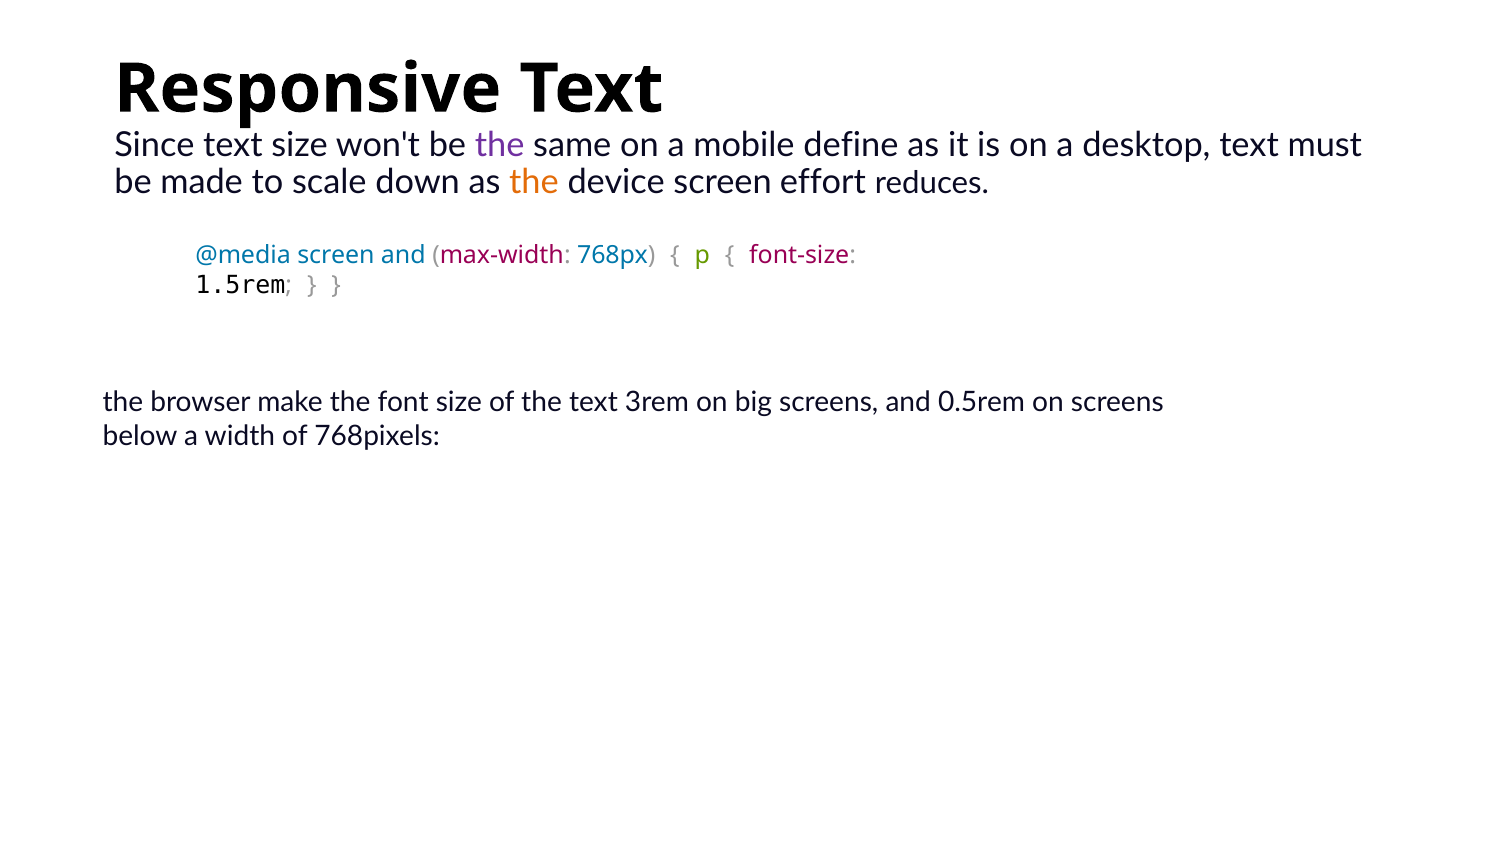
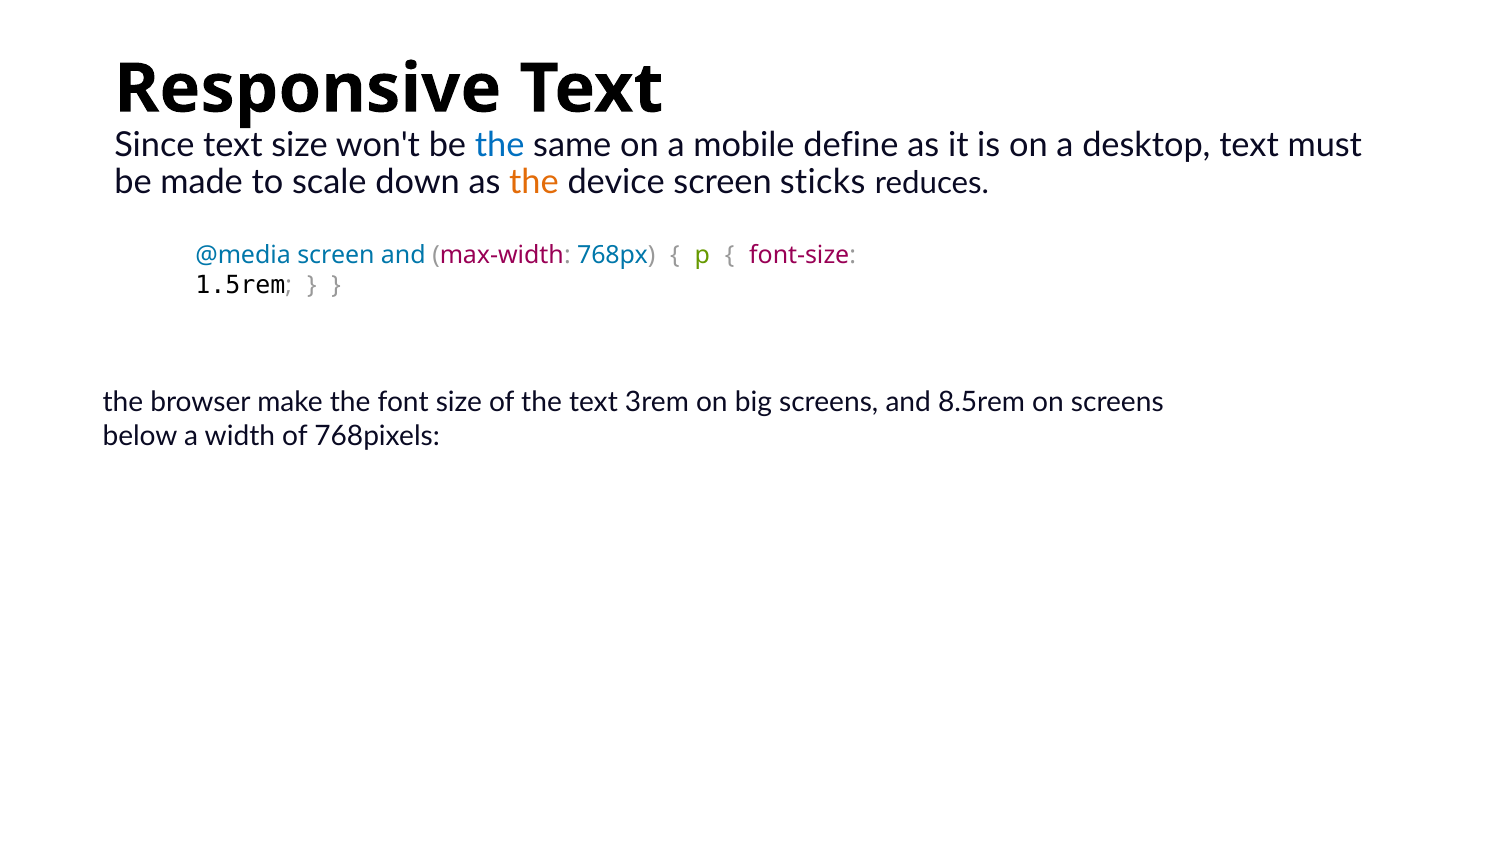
the at (500, 145) colour: purple -> blue
effort: effort -> sticks
0.5rem: 0.5rem -> 8.5rem
